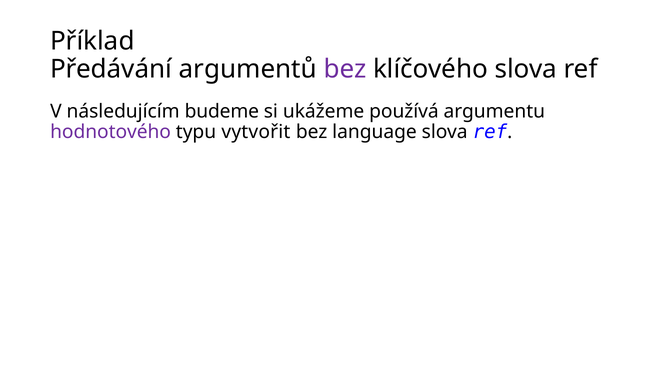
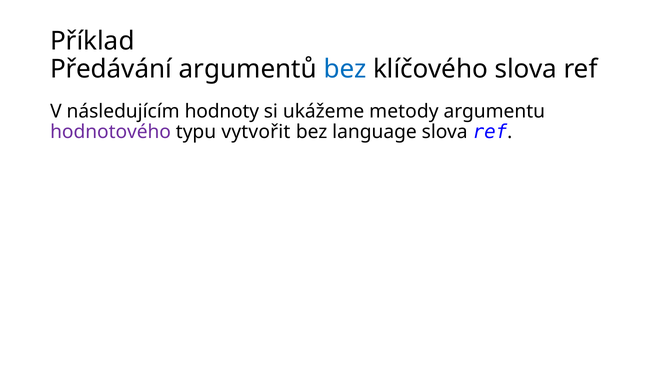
bez at (345, 69) colour: purple -> blue
budeme: budeme -> hodnoty
používá: používá -> metody
